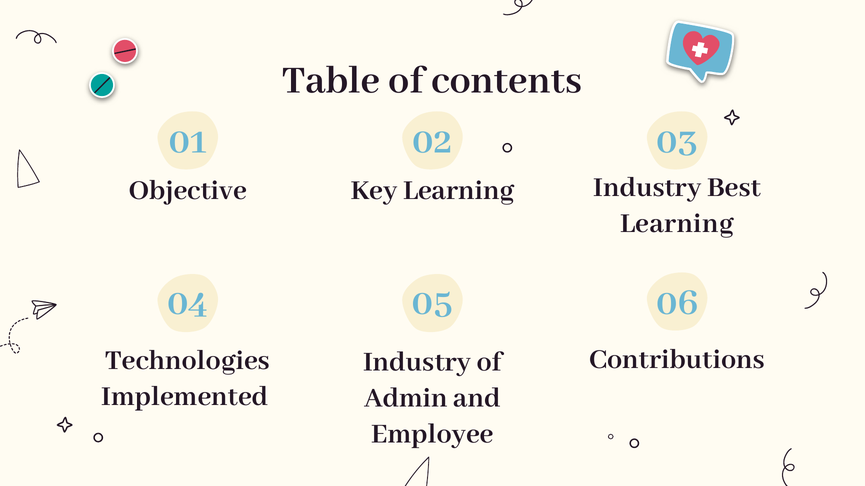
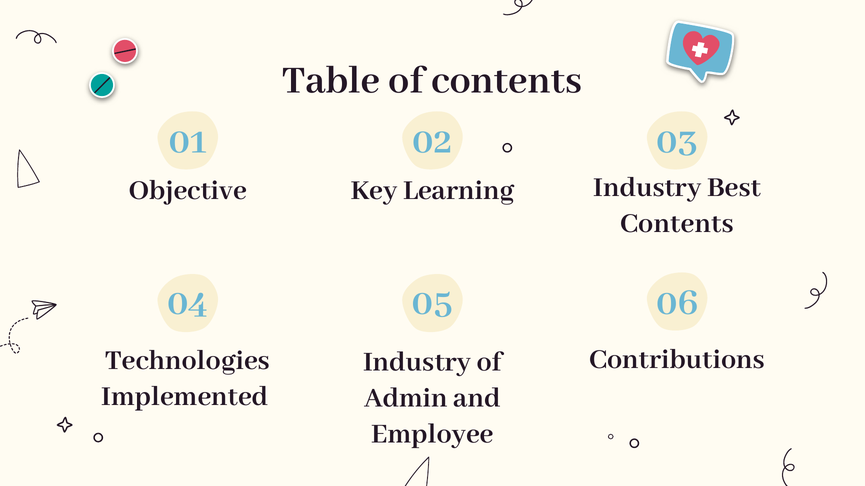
Learning at (677, 223): Learning -> Contents
